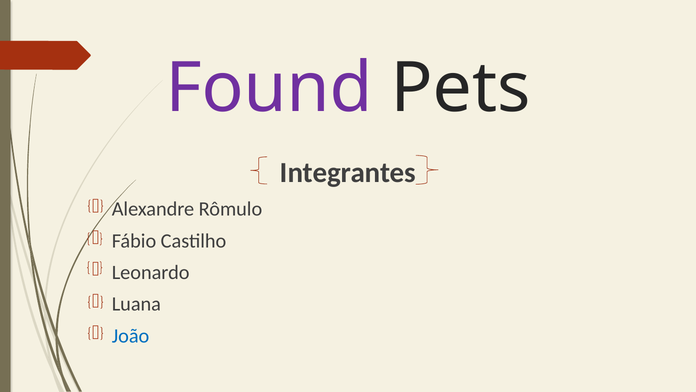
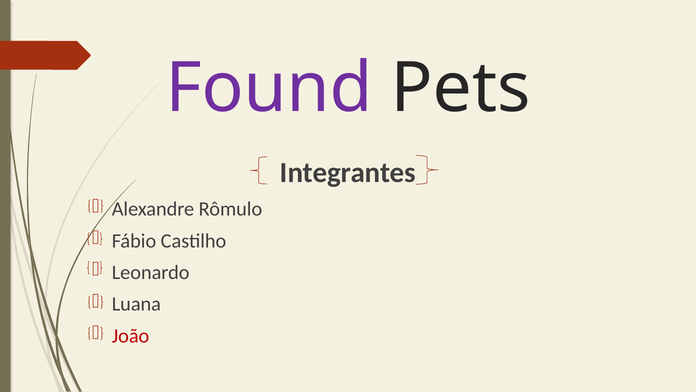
João colour: blue -> red
